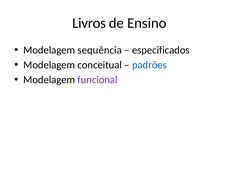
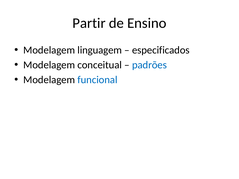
Livros: Livros -> Partir
sequência: sequência -> linguagem
funcional colour: purple -> blue
